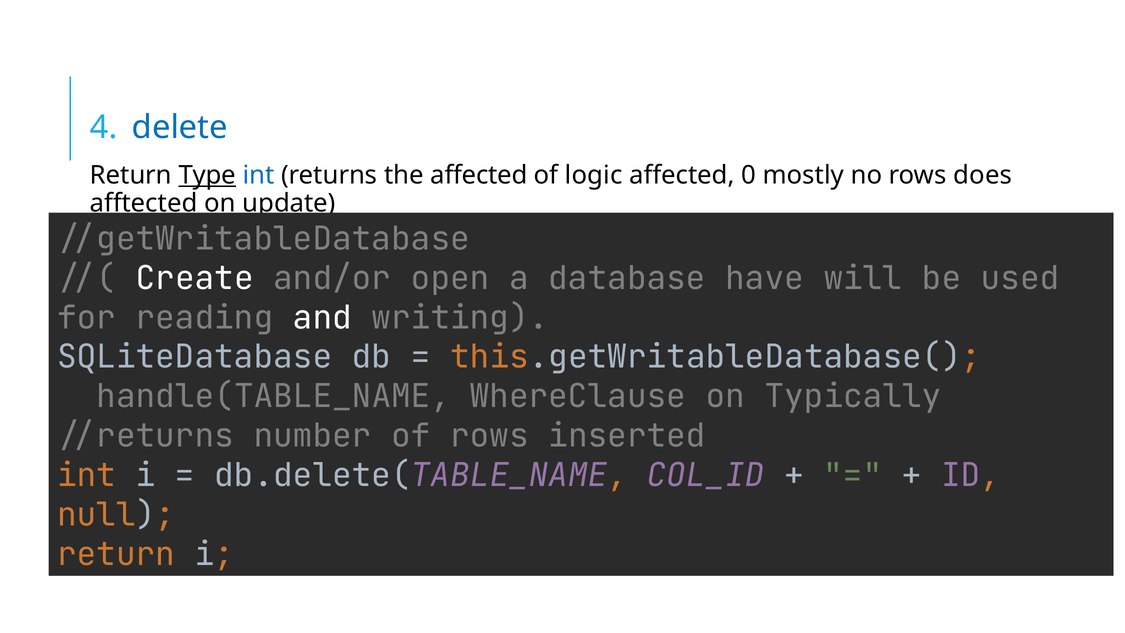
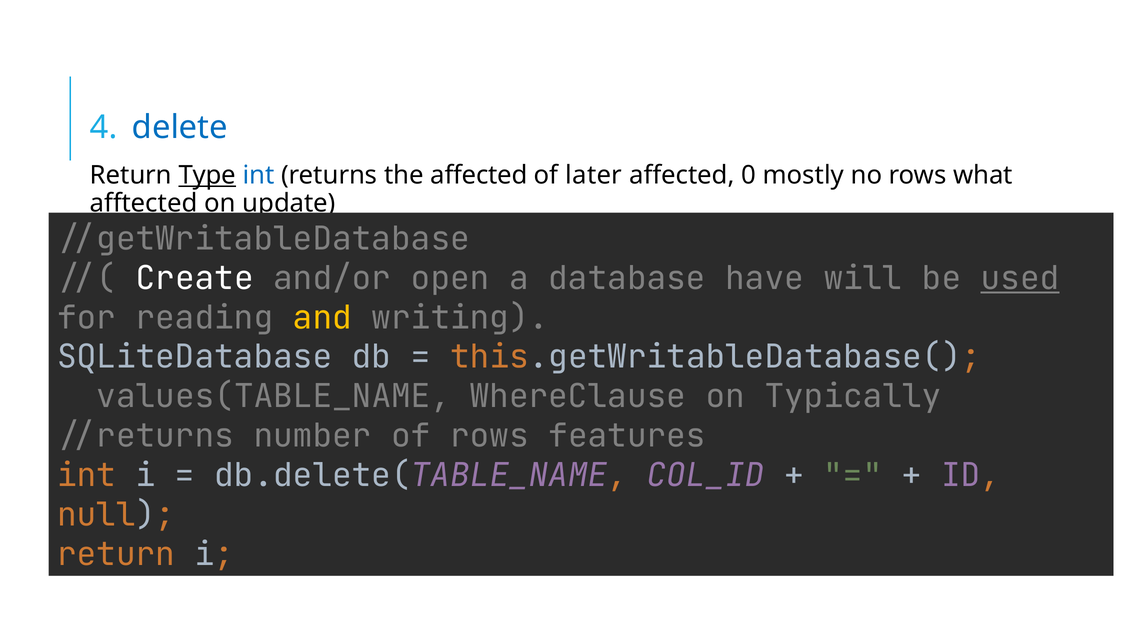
logic: logic -> later
does: does -> what
used underline: none -> present
and colour: white -> yellow
//handle(TABLE_NAME: //handle(TABLE_NAME -> //values(TABLE_NAME
inserted: inserted -> features
